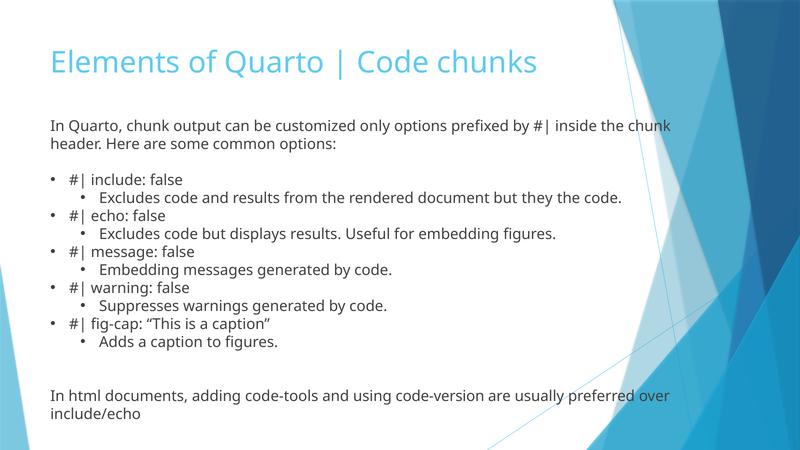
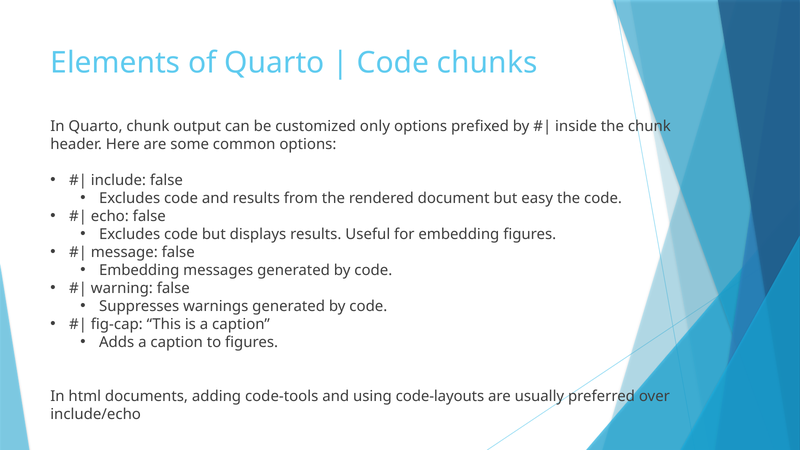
they: they -> easy
code-version: code-version -> code-layouts
